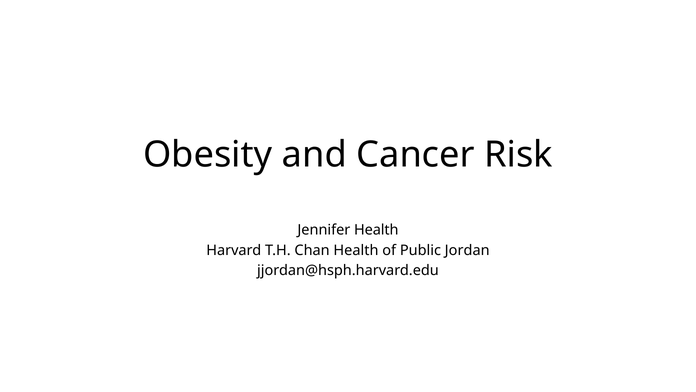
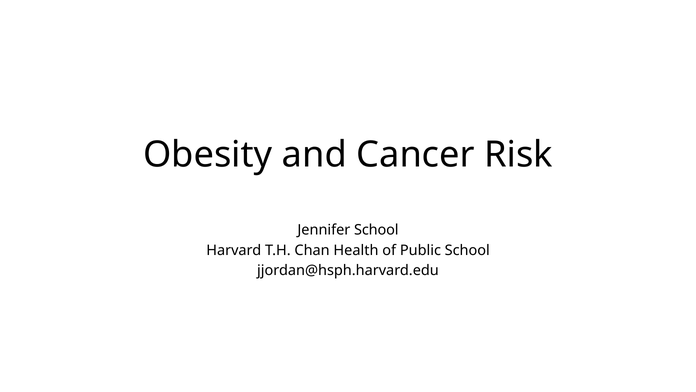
Jennifer Health: Health -> School
Public Jordan: Jordan -> School
